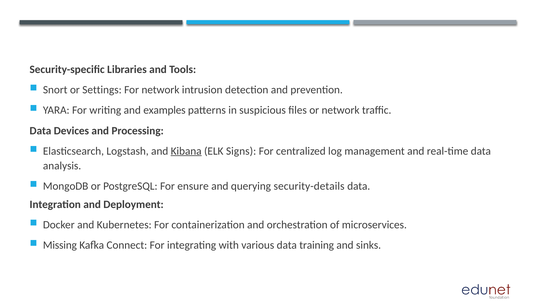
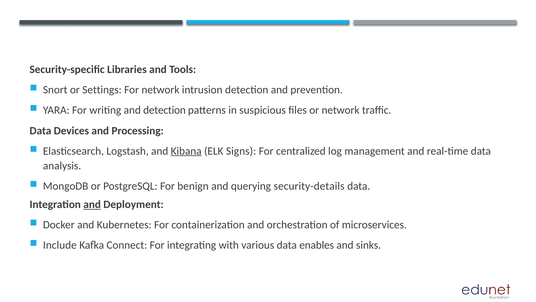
and examples: examples -> detection
ensure: ensure -> benign
and at (92, 204) underline: none -> present
Missing: Missing -> Include
training: training -> enables
